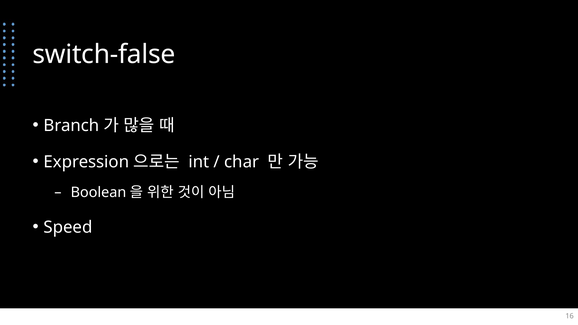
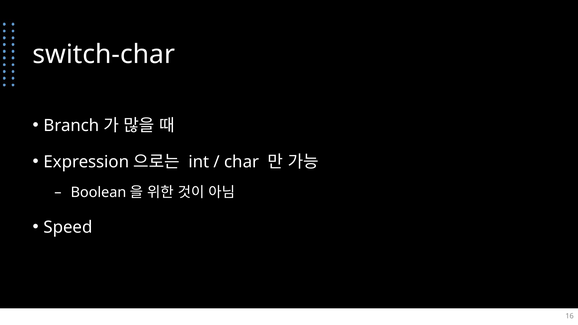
switch-false: switch-false -> switch-char
